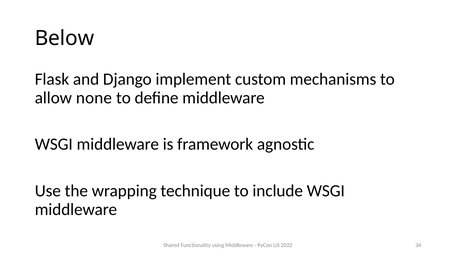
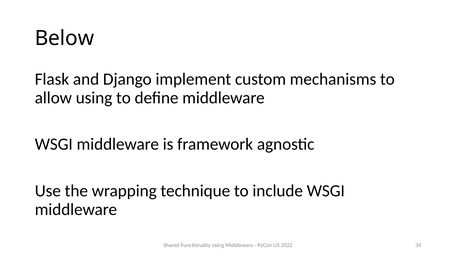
allow none: none -> using
